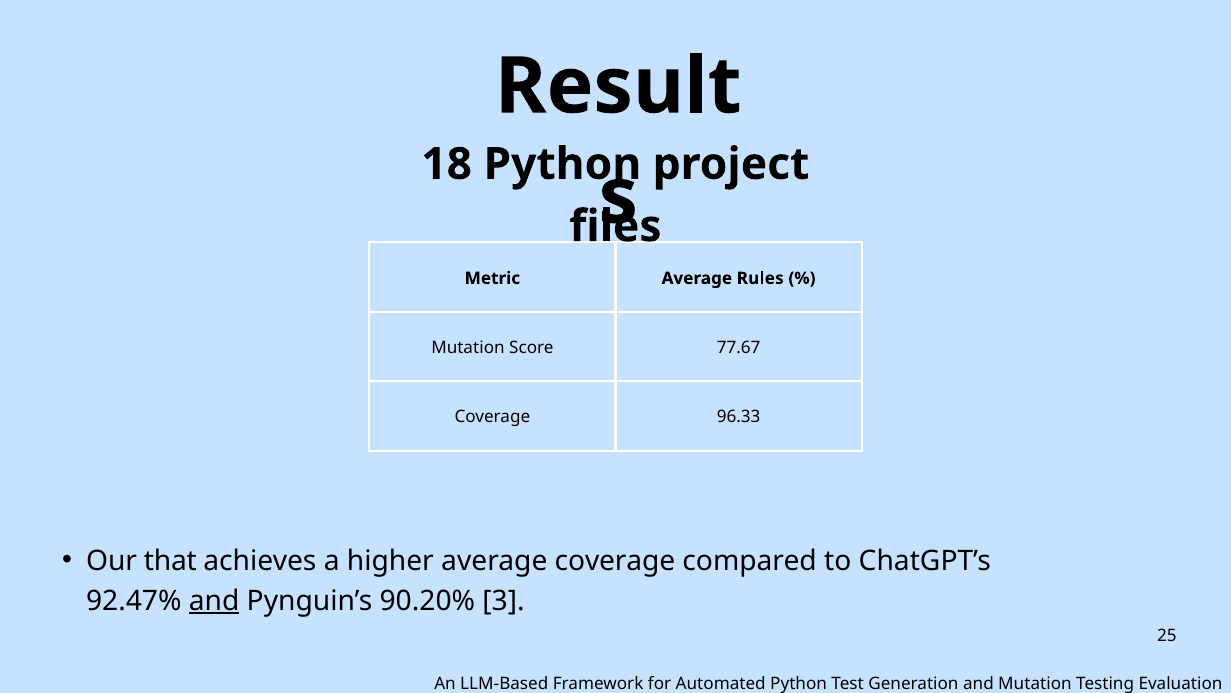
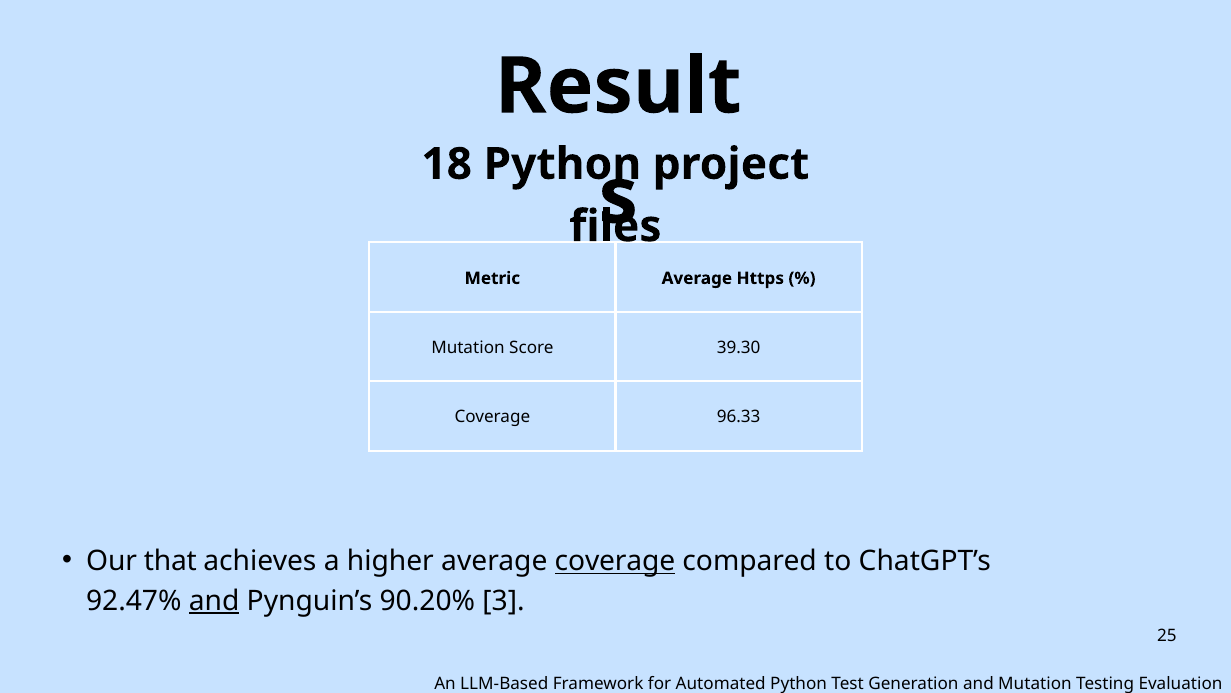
Rules: Rules -> Https
77.67: 77.67 -> 39.30
coverage at (615, 561) underline: none -> present
